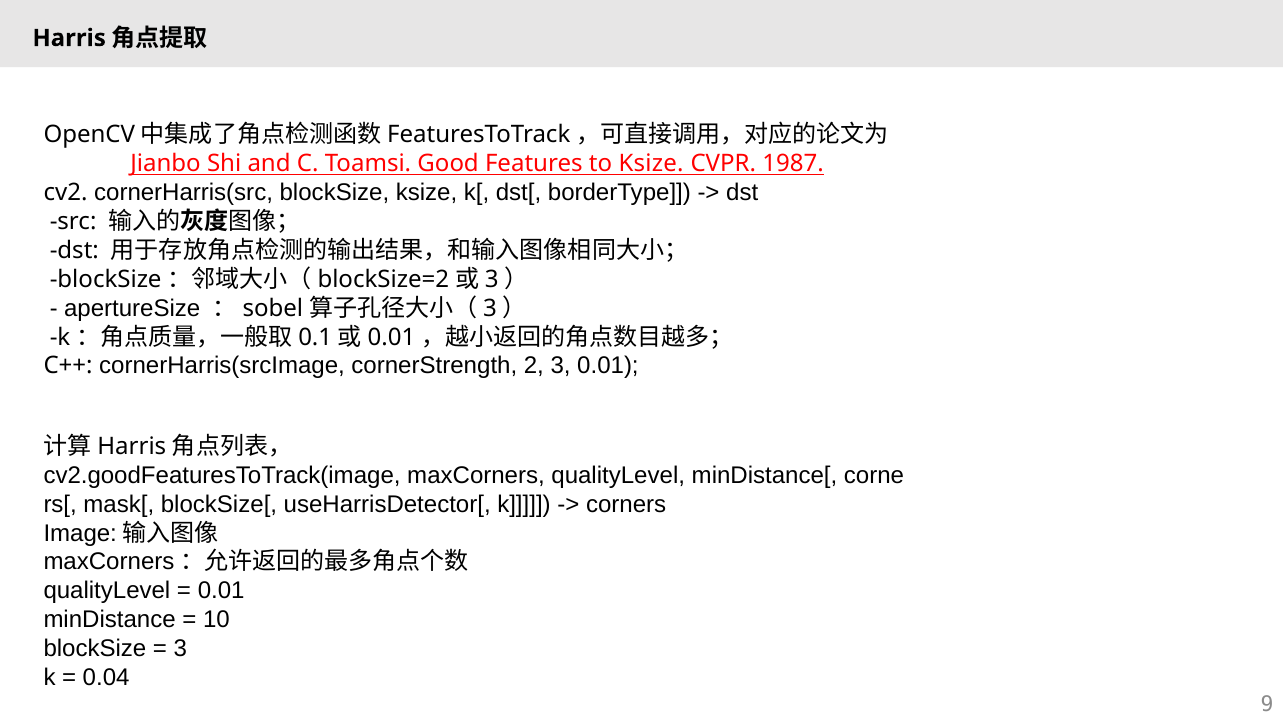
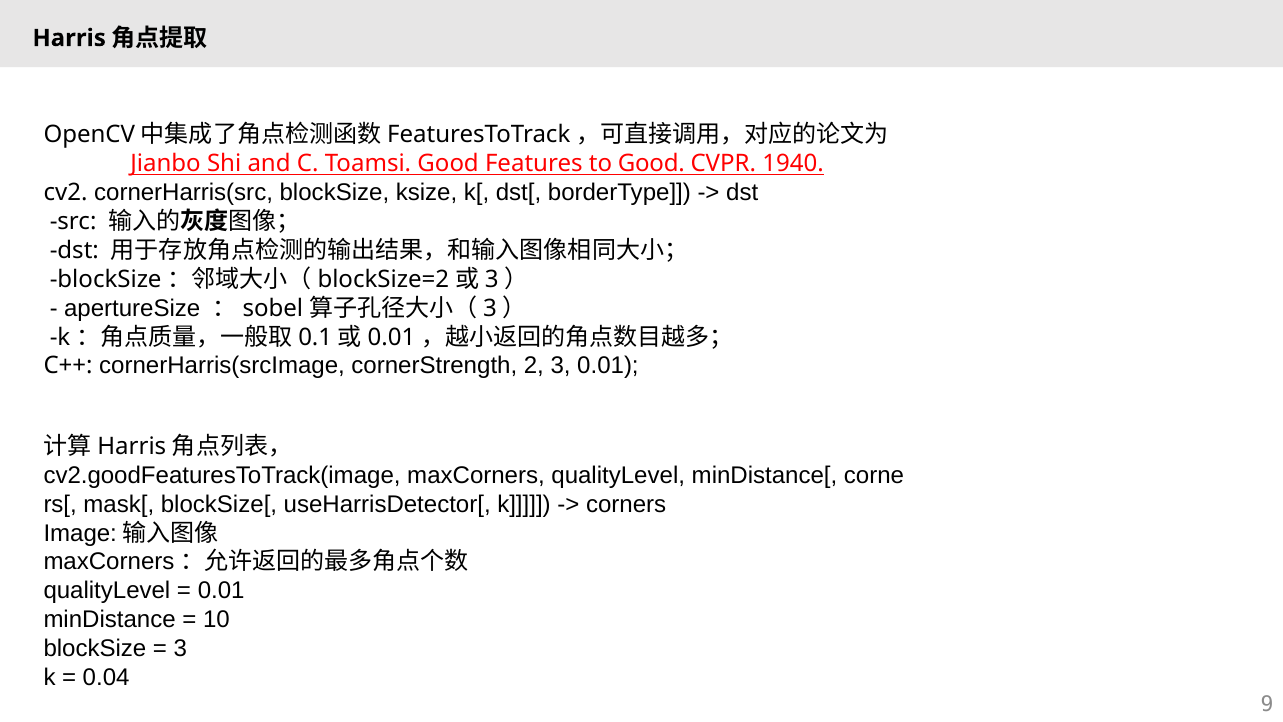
to Ksize: Ksize -> Good
1987: 1987 -> 1940
